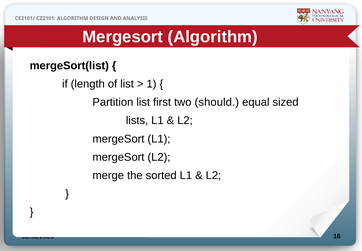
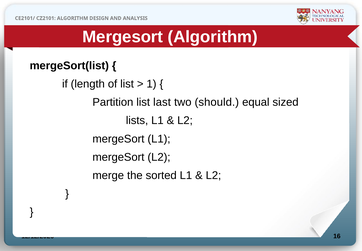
first: first -> last
